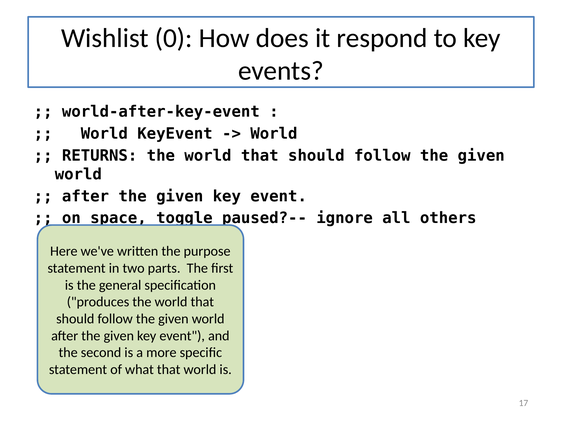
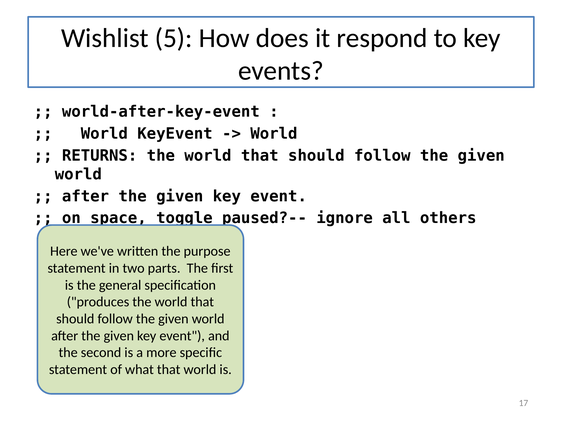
0: 0 -> 5
